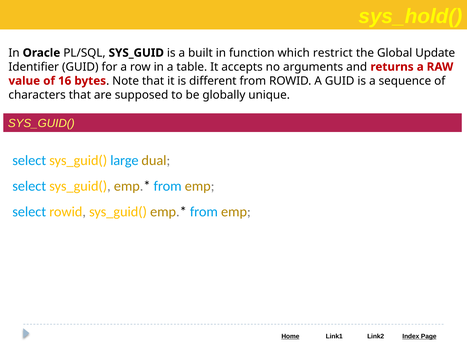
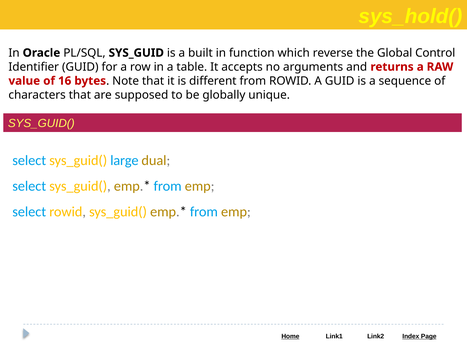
restrict: restrict -> reverse
Update: Update -> Control
